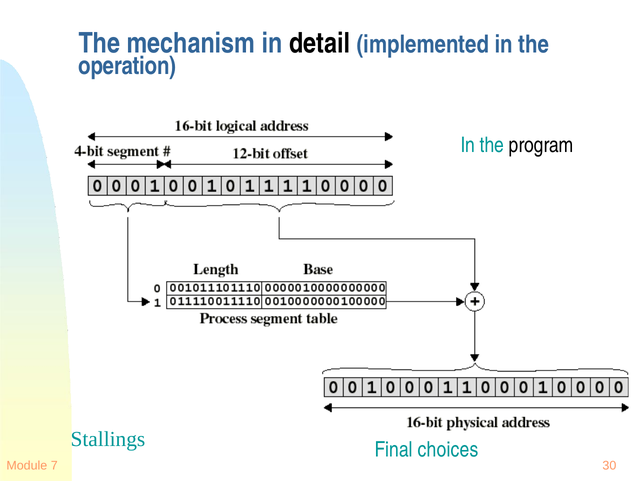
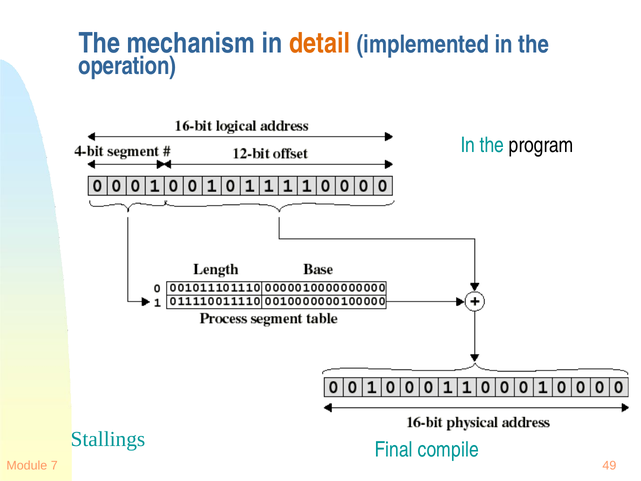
detail colour: black -> orange
choices: choices -> compile
30: 30 -> 49
